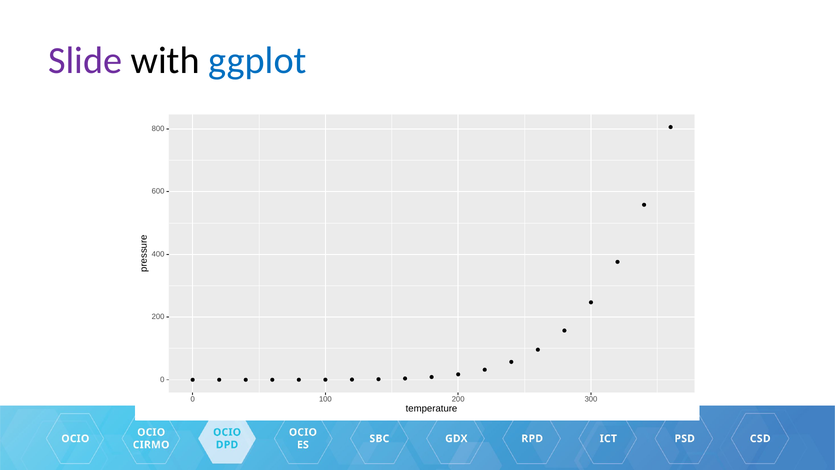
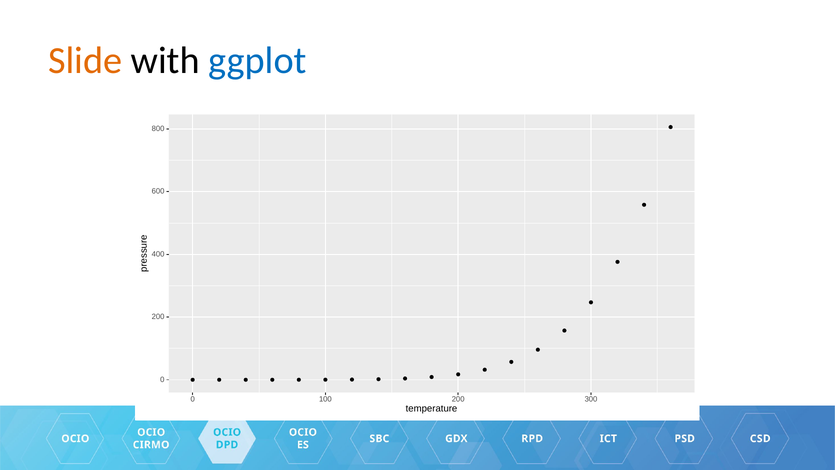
Slide colour: purple -> orange
